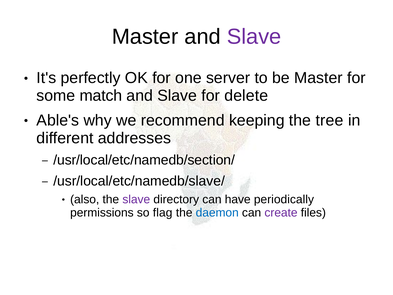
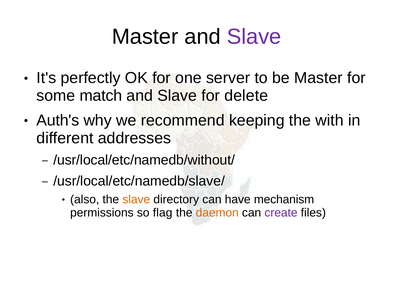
Able's: Able's -> Auth's
tree: tree -> with
/usr/local/etc/namedb/section/: /usr/local/etc/namedb/section/ -> /usr/local/etc/namedb/without/
slave at (136, 199) colour: purple -> orange
periodically: periodically -> mechanism
daemon colour: blue -> orange
